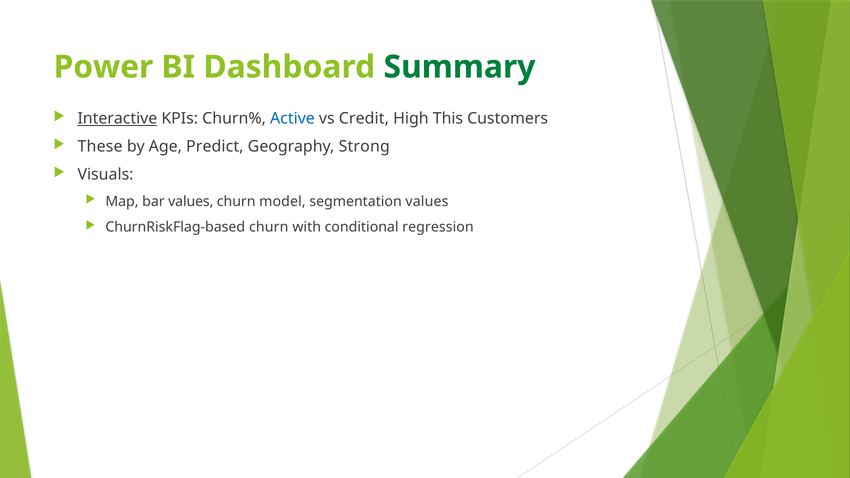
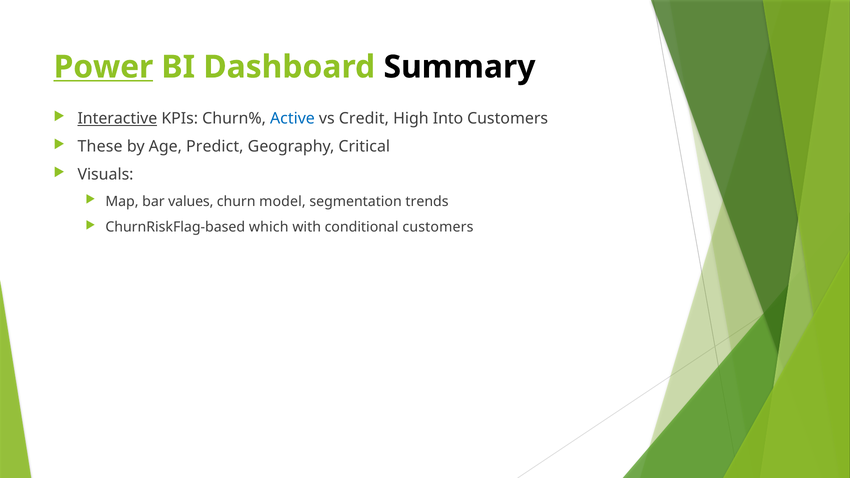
Power underline: none -> present
Summary colour: green -> black
This: This -> Into
Strong: Strong -> Critical
segmentation values: values -> trends
ChurnRiskFlag-based churn: churn -> which
conditional regression: regression -> customers
